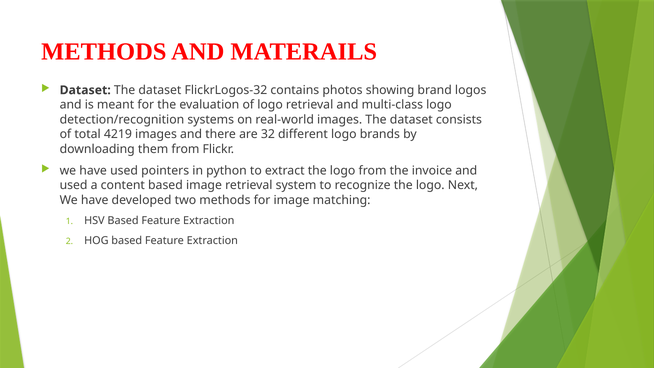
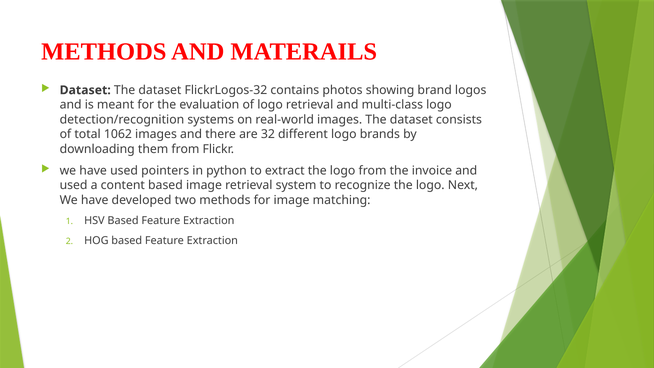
4219: 4219 -> 1062
